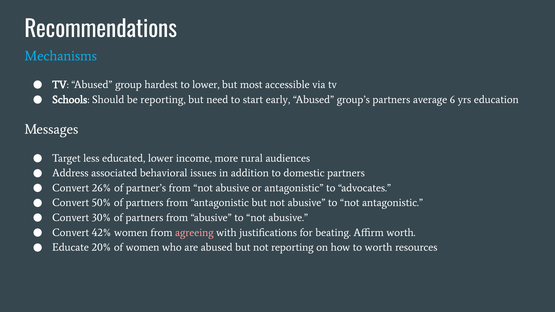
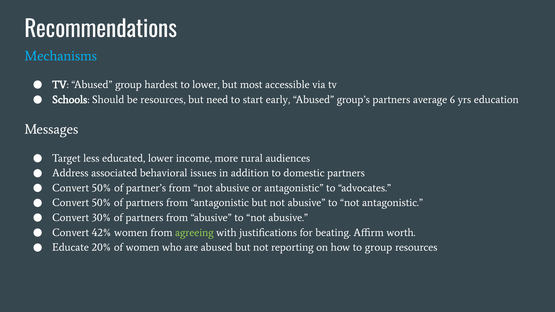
be reporting: reporting -> resources
26% at (102, 188): 26% -> 50%
agreeing colour: pink -> light green
to worth: worth -> group
